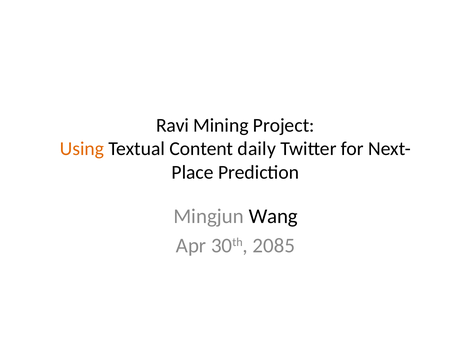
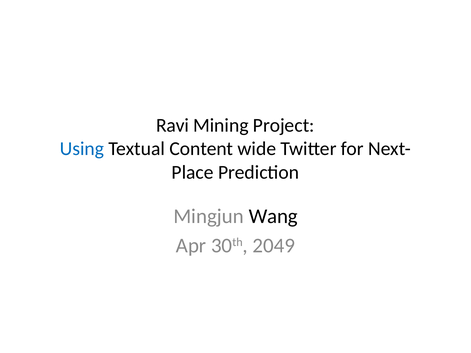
Using colour: orange -> blue
daily: daily -> wide
2085: 2085 -> 2049
